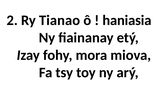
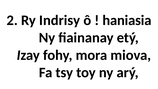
Tianao: Tianao -> Indrisy
